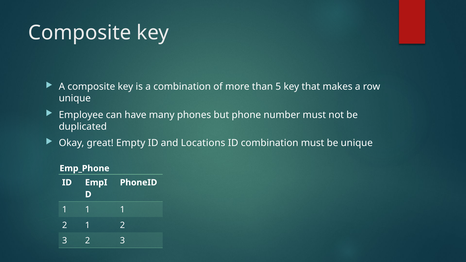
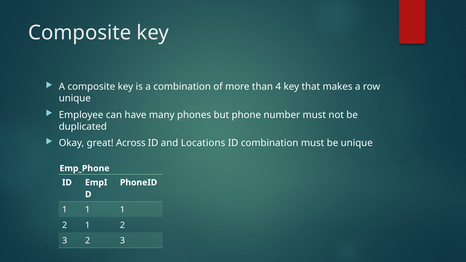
5: 5 -> 4
Empty: Empty -> Across
